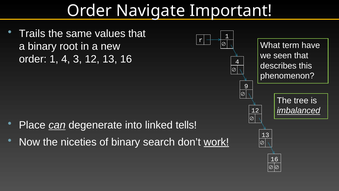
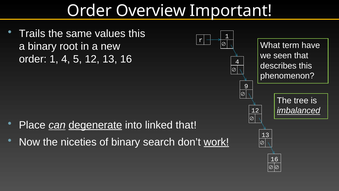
Navigate: Navigate -> Overview
values that: that -> this
3: 3 -> 5
degenerate underline: none -> present
linked tells: tells -> that
